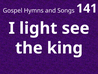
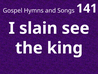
light: light -> slain
